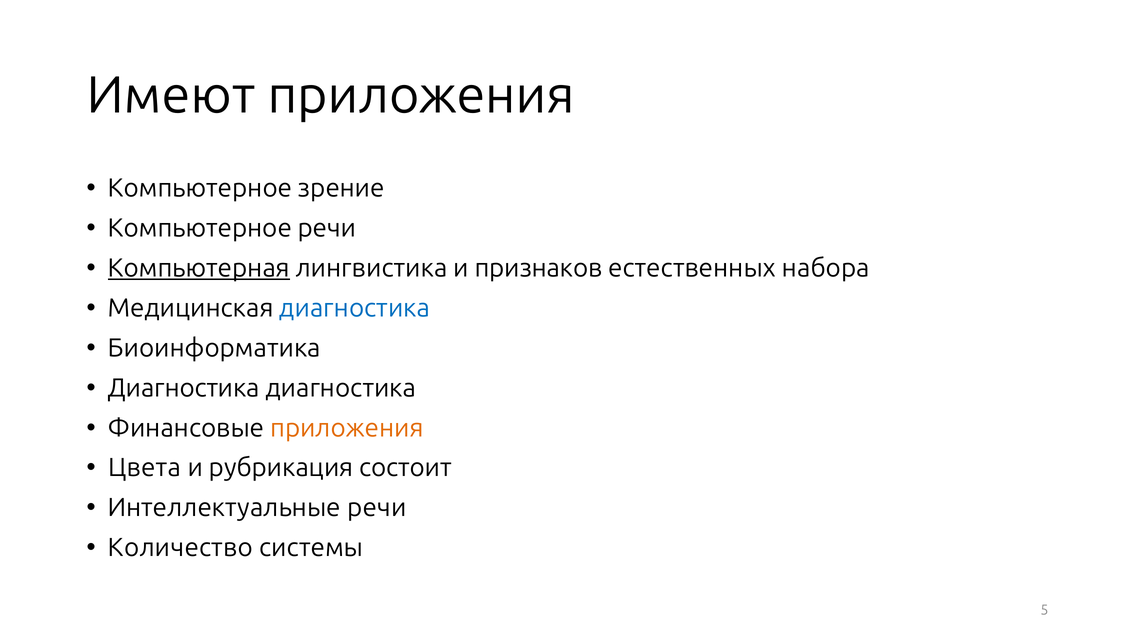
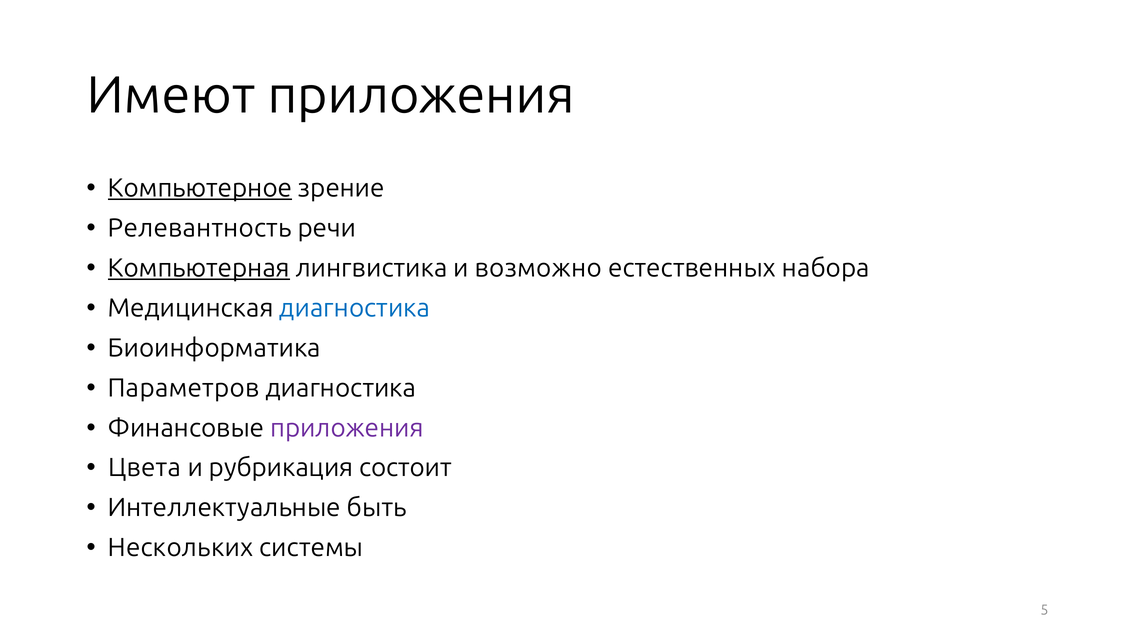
Компьютерное at (200, 188) underline: none -> present
Компьютерное at (200, 228): Компьютерное -> Релевантность
признаков: признаков -> возможно
Диагностика at (184, 388): Диагностика -> Параметров
приложения at (347, 428) colour: orange -> purple
Интеллектуальные речи: речи -> быть
Количество: Количество -> Нескольких
